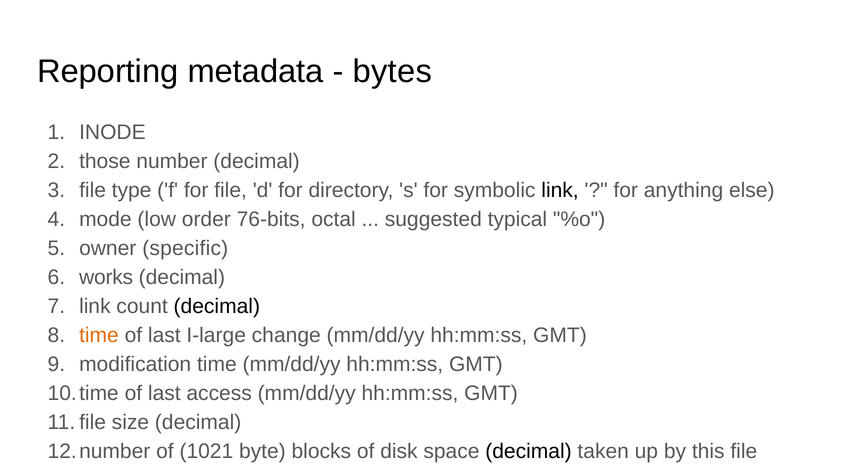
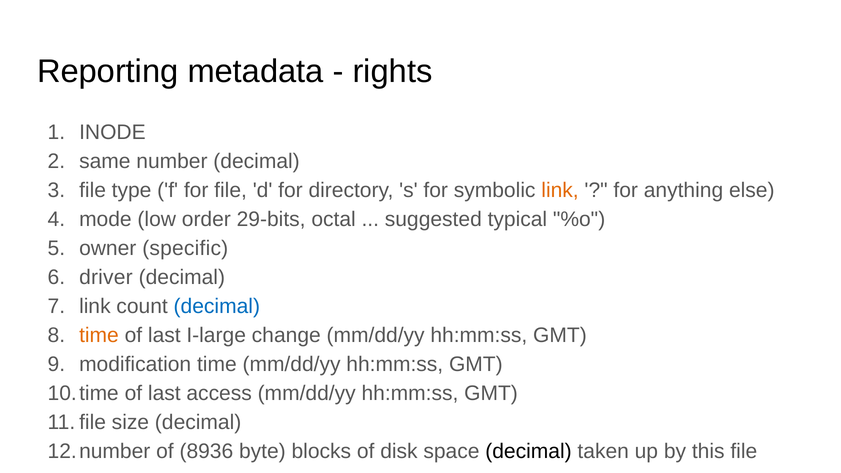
bytes: bytes -> rights
those: those -> same
link at (560, 190) colour: black -> orange
76-bits: 76-bits -> 29-bits
works: works -> driver
decimal at (217, 306) colour: black -> blue
1021: 1021 -> 8936
